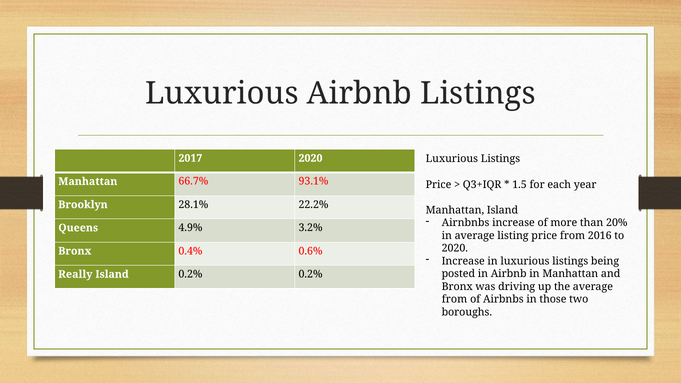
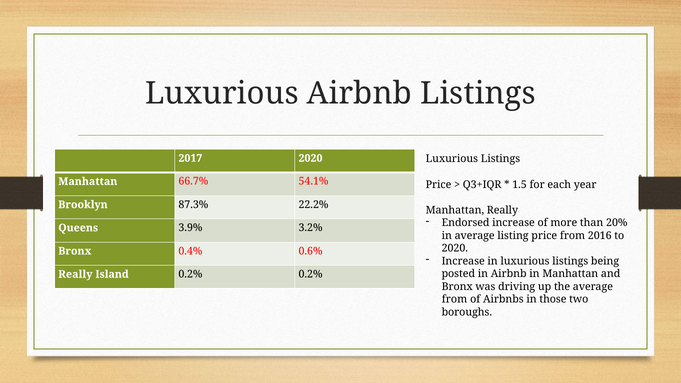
93.1%: 93.1% -> 54.1%
28.1%: 28.1% -> 87.3%
Manhattan Island: Island -> Really
Airnbnbs: Airnbnbs -> Endorsed
4.9%: 4.9% -> 3.9%
